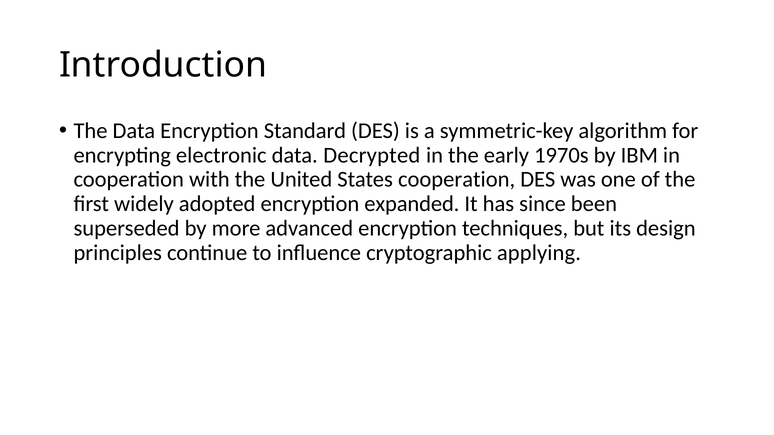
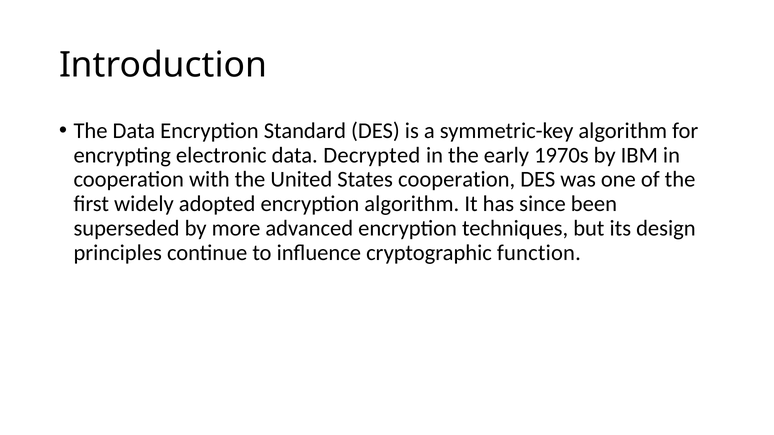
encryption expanded: expanded -> algorithm
applying: applying -> function
